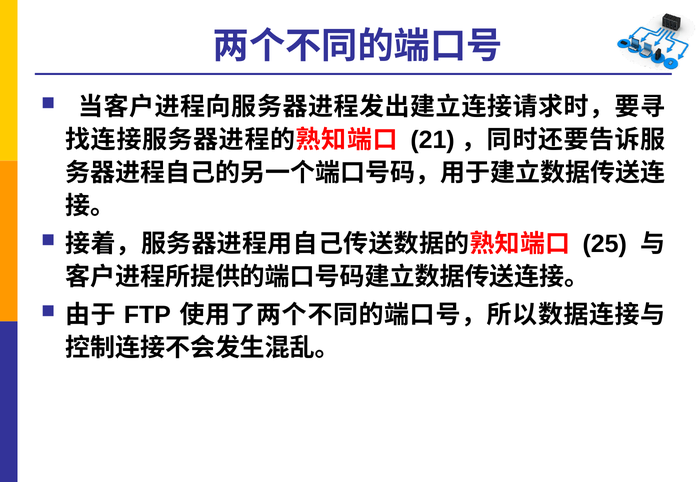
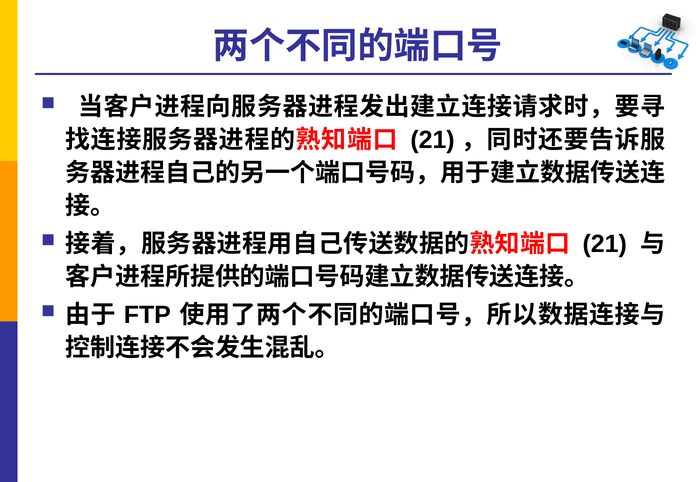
25 at (605, 244): 25 -> 21
